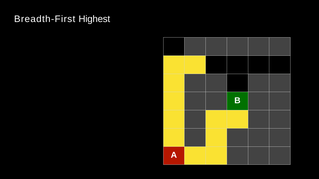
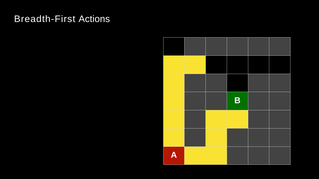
Highest: Highest -> Actions
